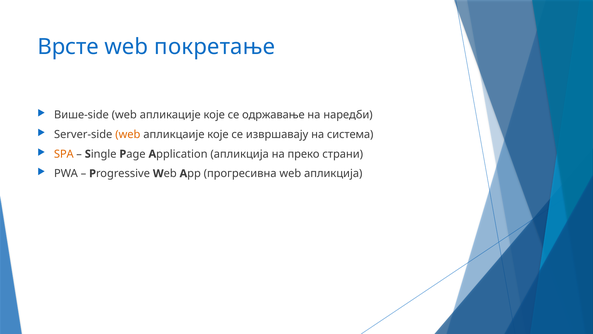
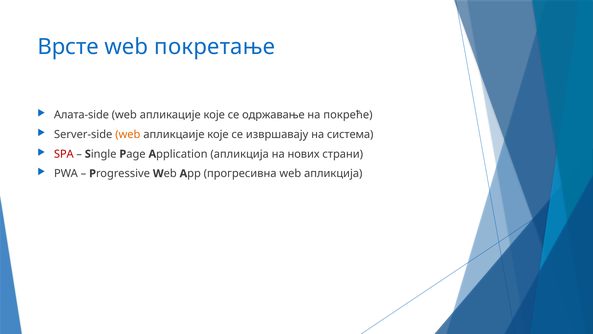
Више-side: Више-side -> Алата-side
наредби: наредби -> покреће
SPA colour: orange -> red
преко: преко -> нових
